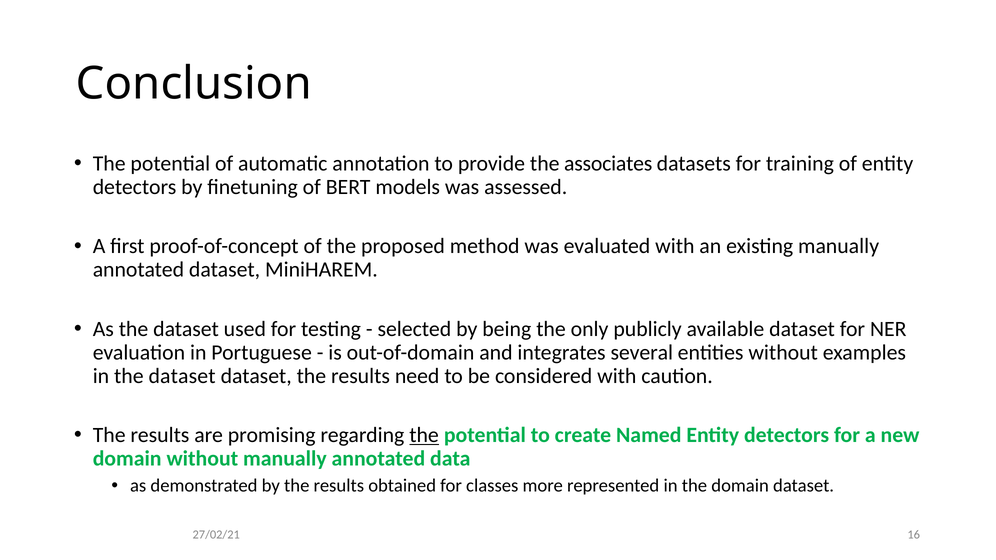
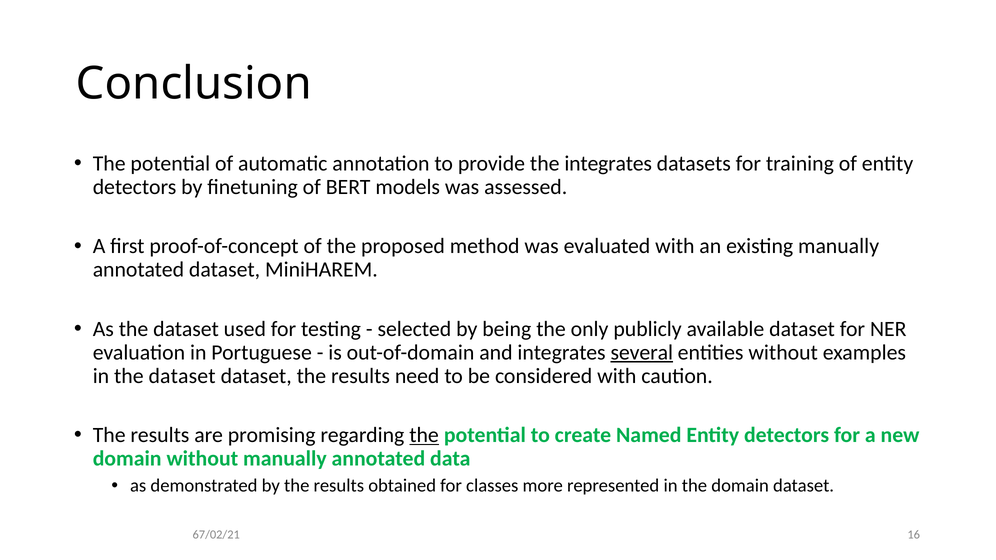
the associates: associates -> integrates
several underline: none -> present
27/02/21: 27/02/21 -> 67/02/21
